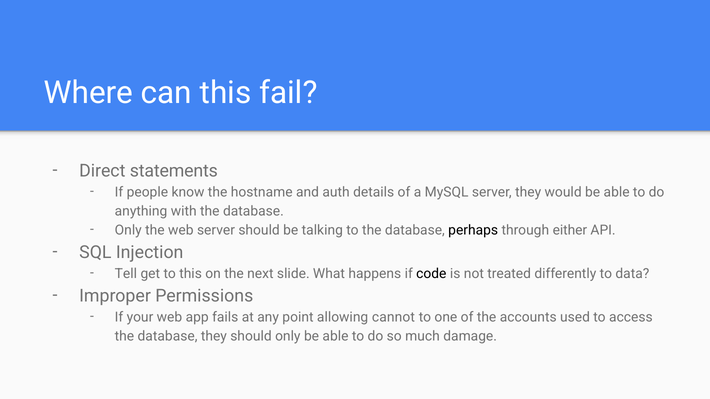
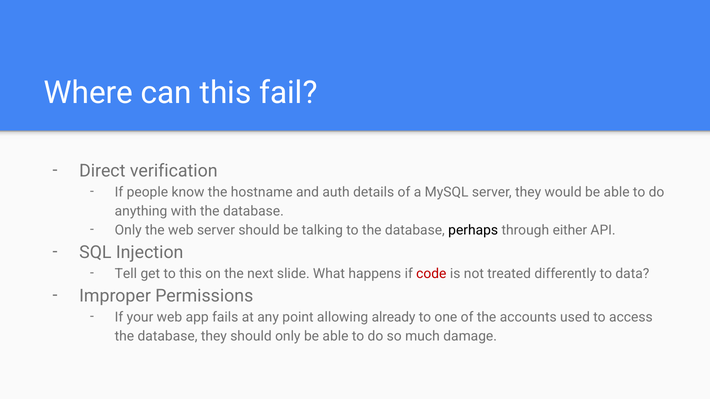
statements: statements -> verification
code colour: black -> red
cannot: cannot -> already
